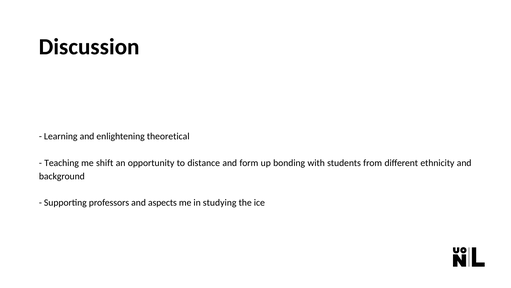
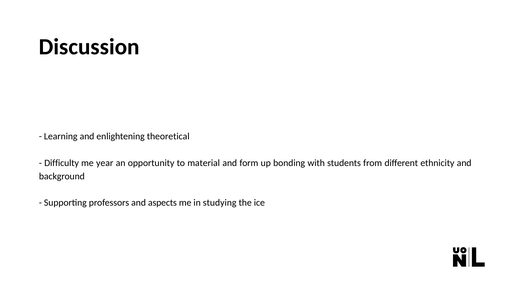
Teaching: Teaching -> Difficulty
shift: shift -> year
distance: distance -> material
